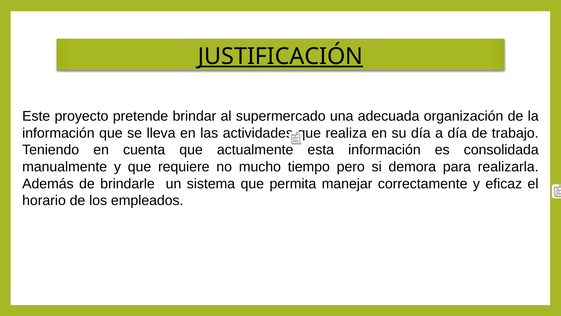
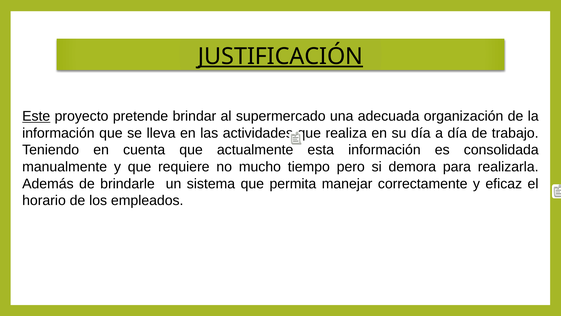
Este underline: none -> present
